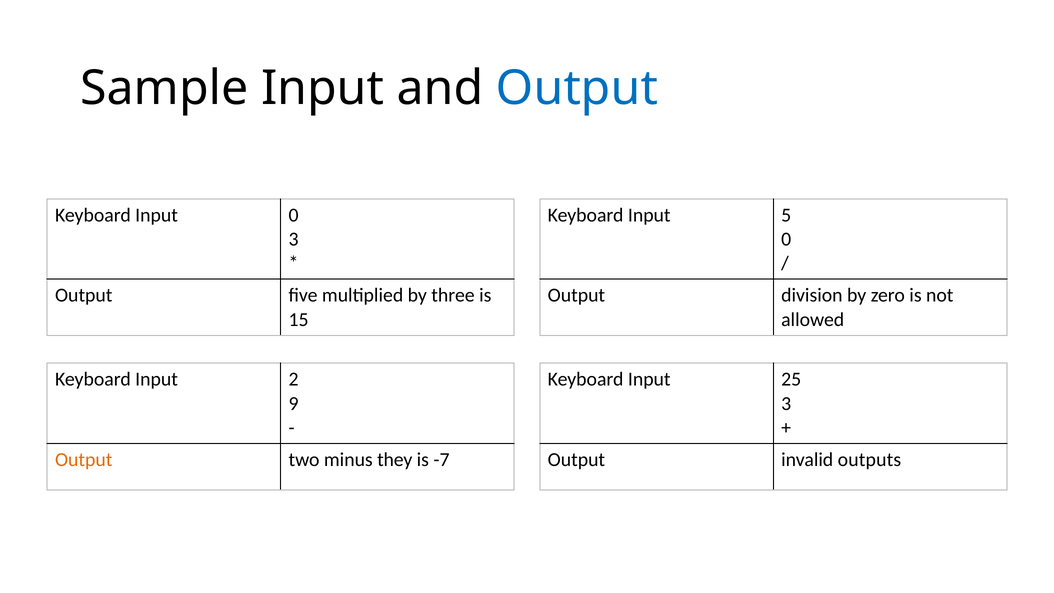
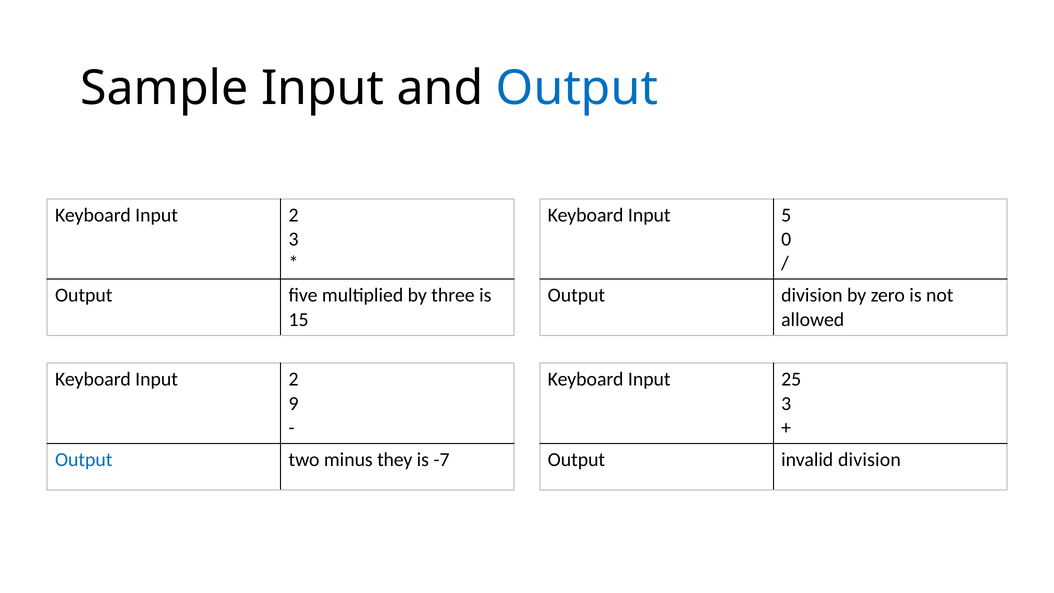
0 at (294, 215): 0 -> 2
Output at (84, 460) colour: orange -> blue
invalid outputs: outputs -> division
